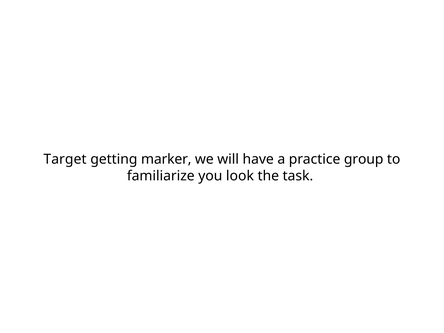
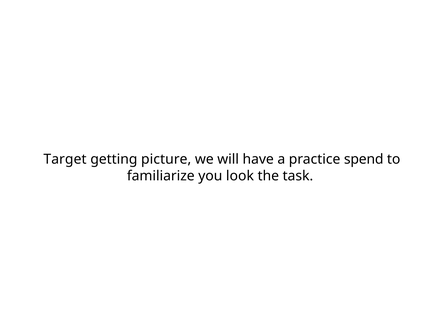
marker: marker -> picture
group: group -> spend
